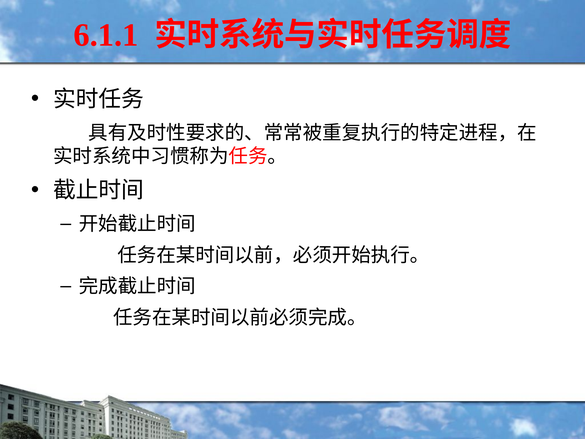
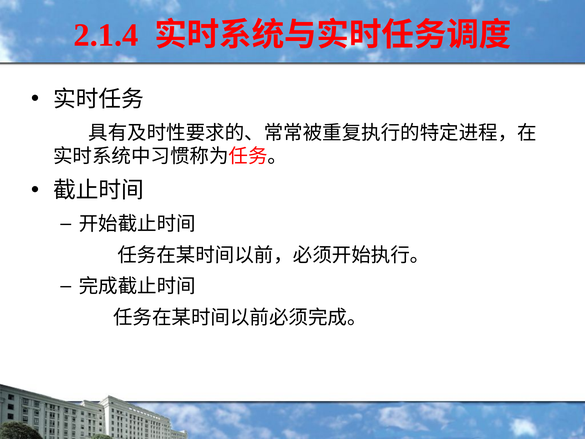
6.1.1: 6.1.1 -> 2.1.4
